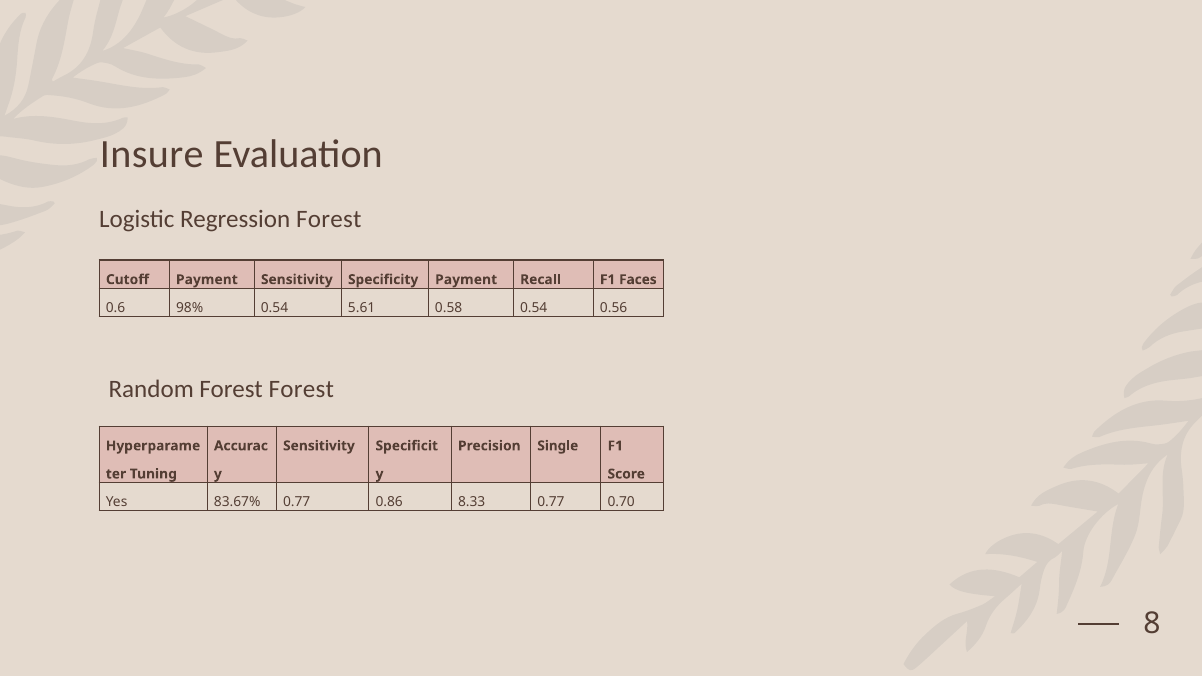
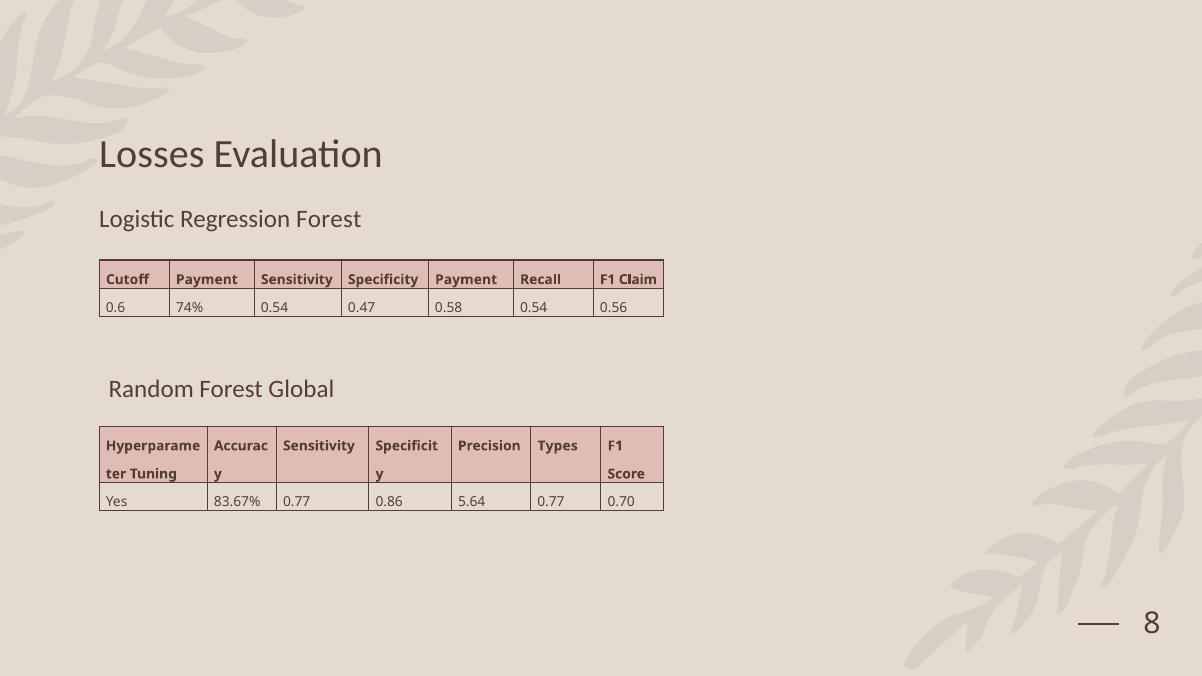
Insure: Insure -> Losses
Faces: Faces -> Claim
98%: 98% -> 74%
5.61: 5.61 -> 0.47
Forest Forest: Forest -> Global
Single: Single -> Types
8.33: 8.33 -> 5.64
